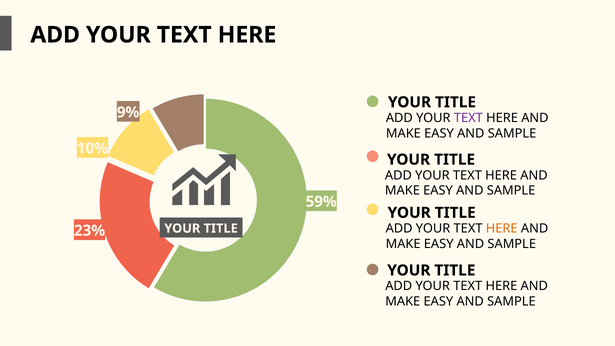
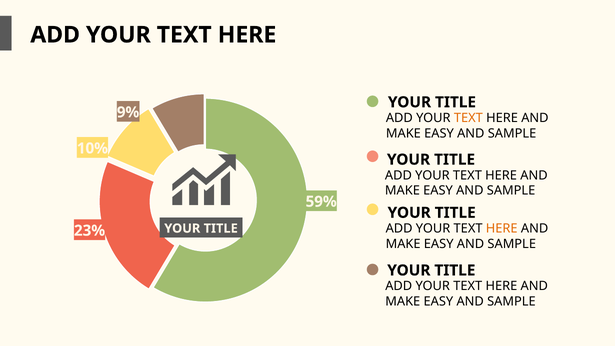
TEXT at (468, 118) colour: purple -> orange
